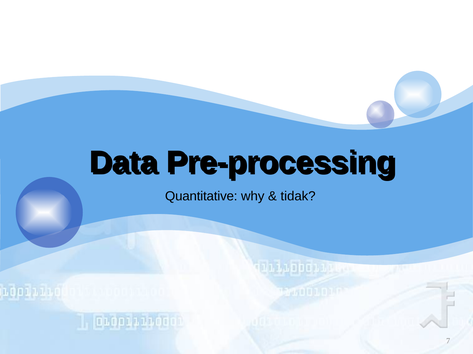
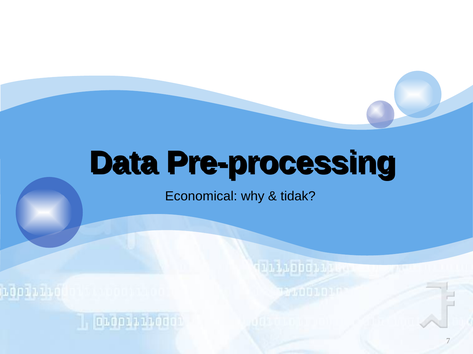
Quantitative: Quantitative -> Economical
